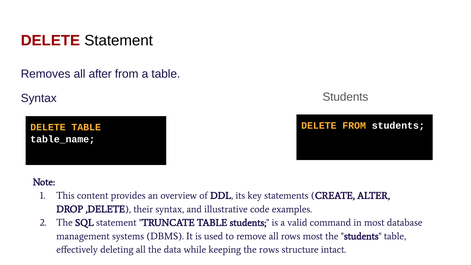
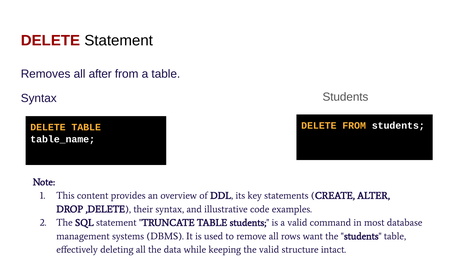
rows most: most -> want
the rows: rows -> valid
